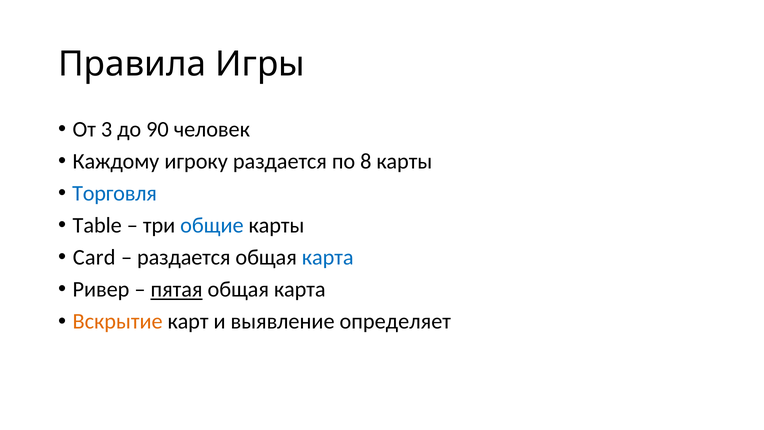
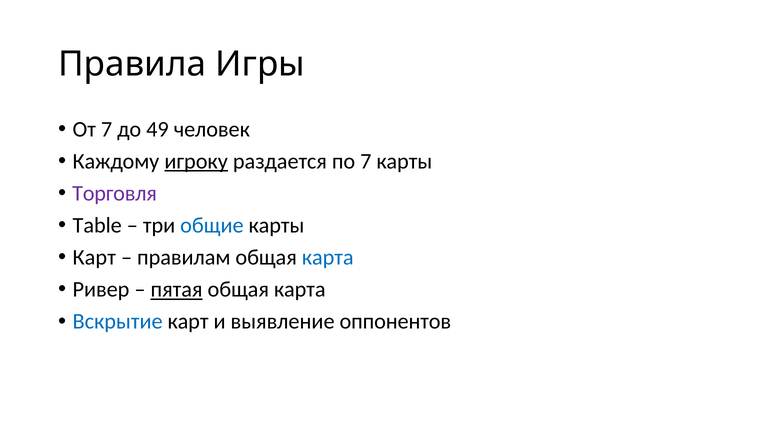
От 3: 3 -> 7
90: 90 -> 49
игроку underline: none -> present
по 8: 8 -> 7
Торговля colour: blue -> purple
Card at (94, 257): Card -> Карт
раздается at (184, 257): раздается -> правилам
Вскрытие colour: orange -> blue
определяет: определяет -> оппонентов
